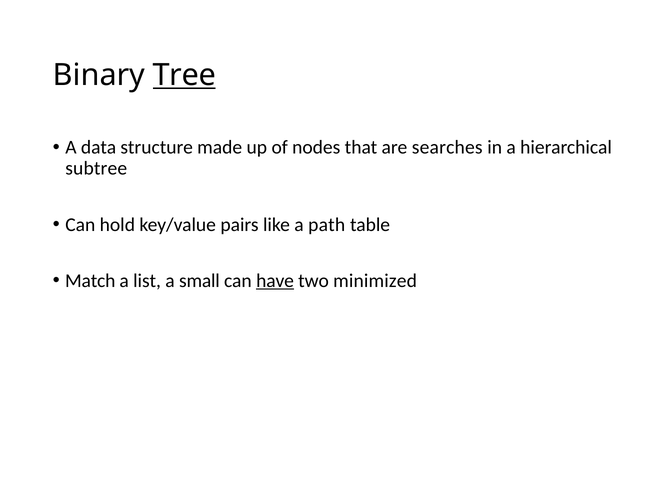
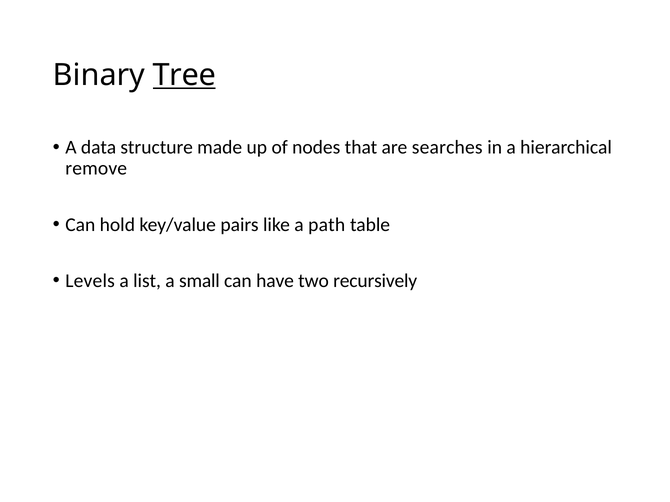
subtree: subtree -> remove
Match: Match -> Levels
have underline: present -> none
minimized: minimized -> recursively
